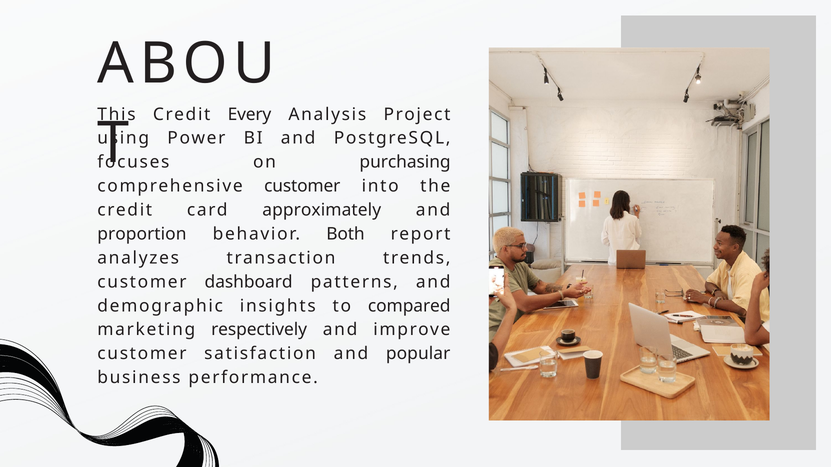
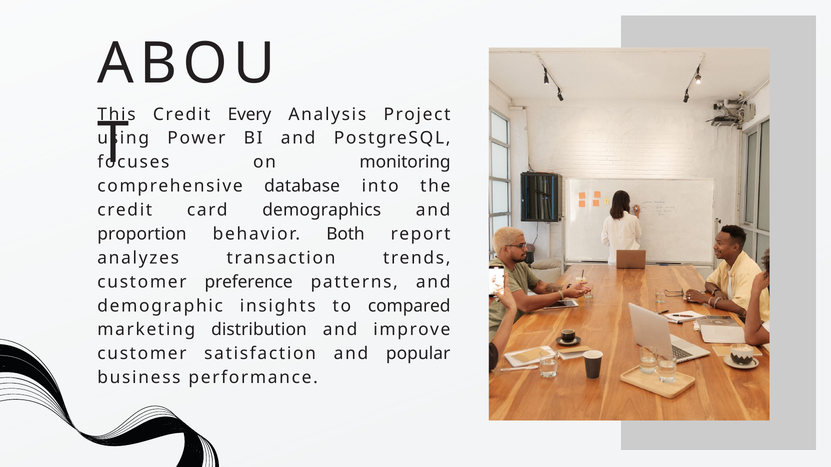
purchasing: purchasing -> monitoring
comprehensive customer: customer -> database
approximately: approximately -> demographics
dashboard: dashboard -> preference
respectively: respectively -> distribution
